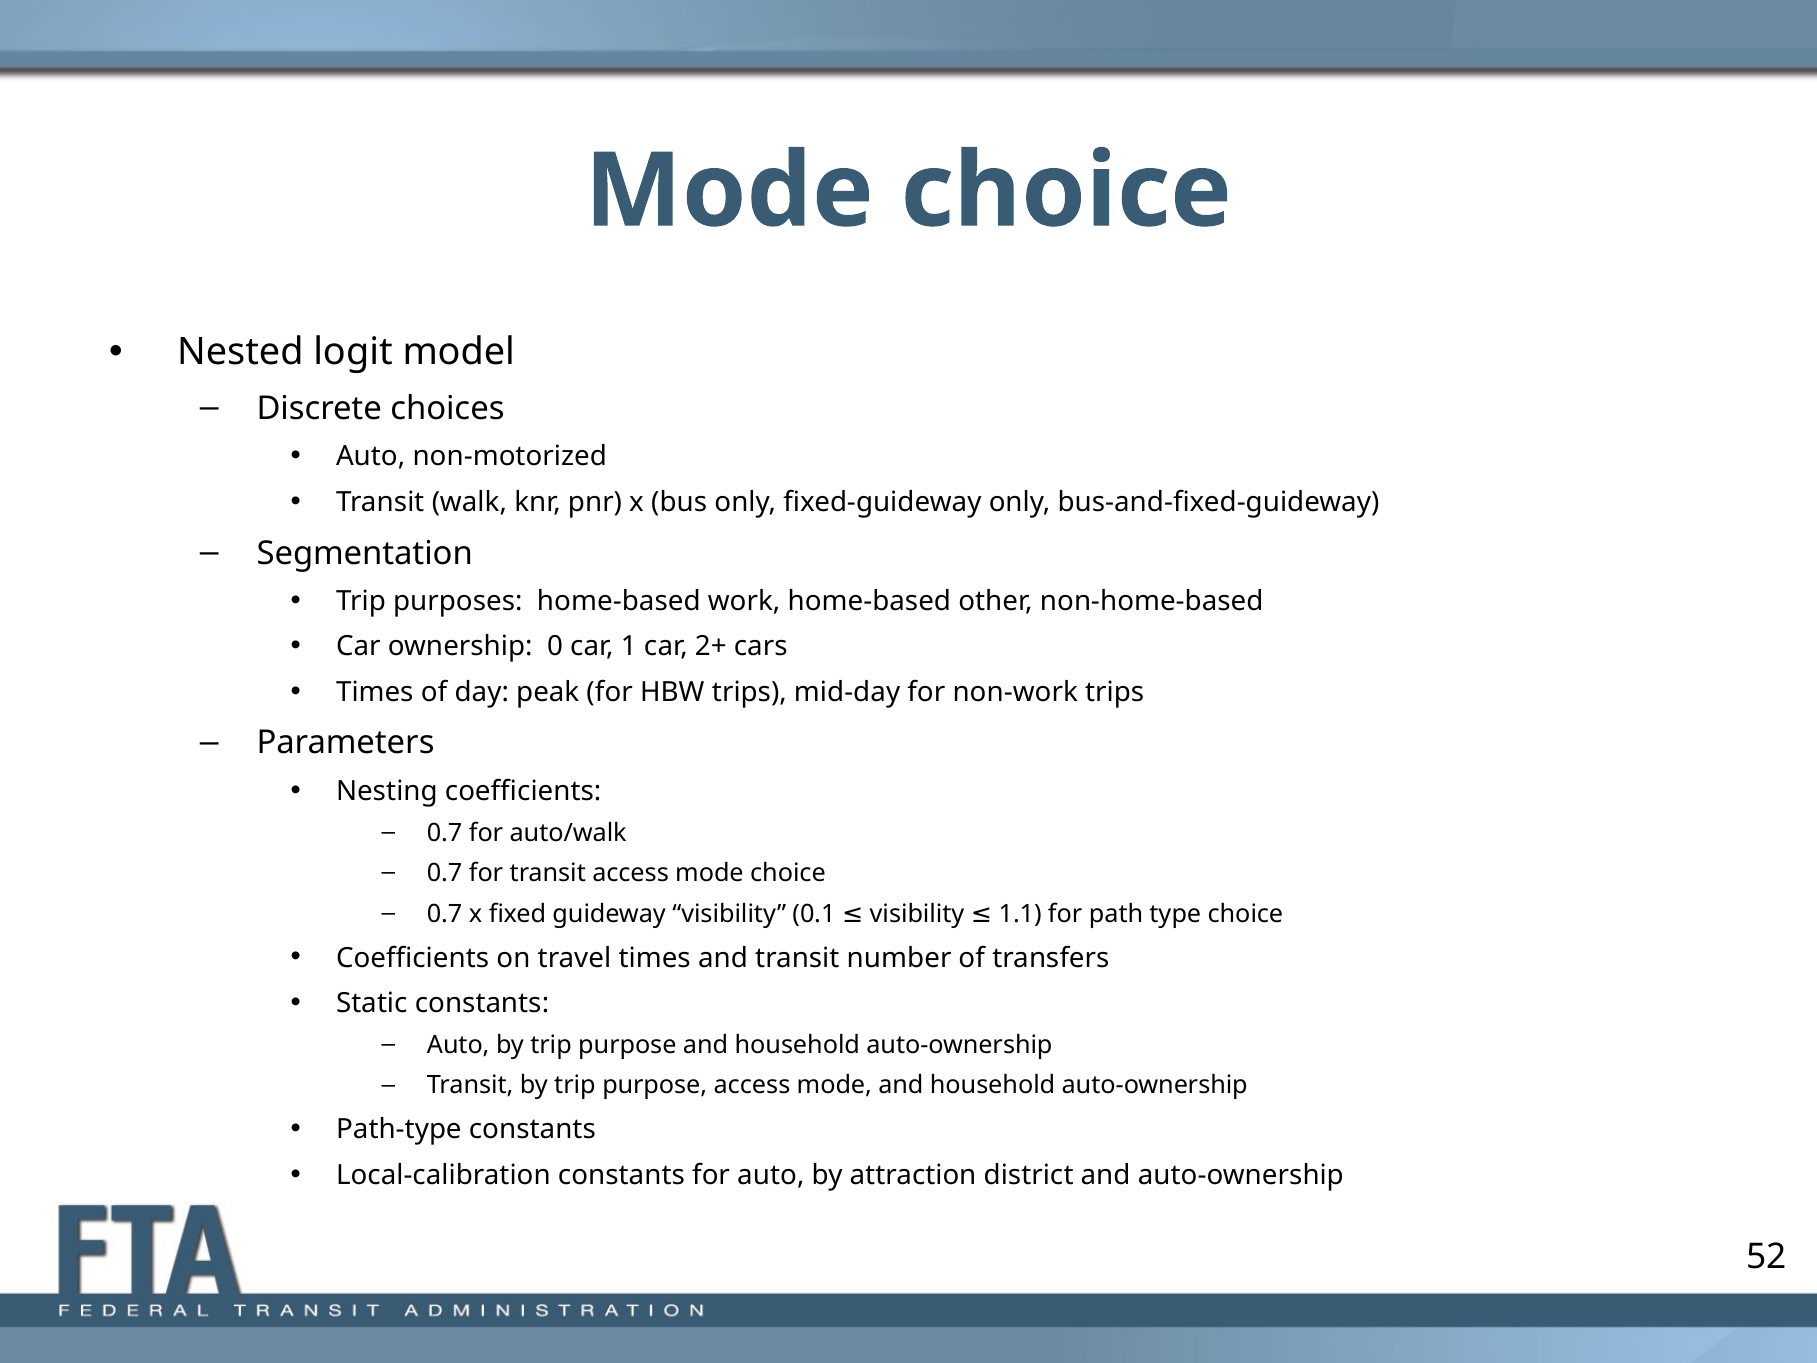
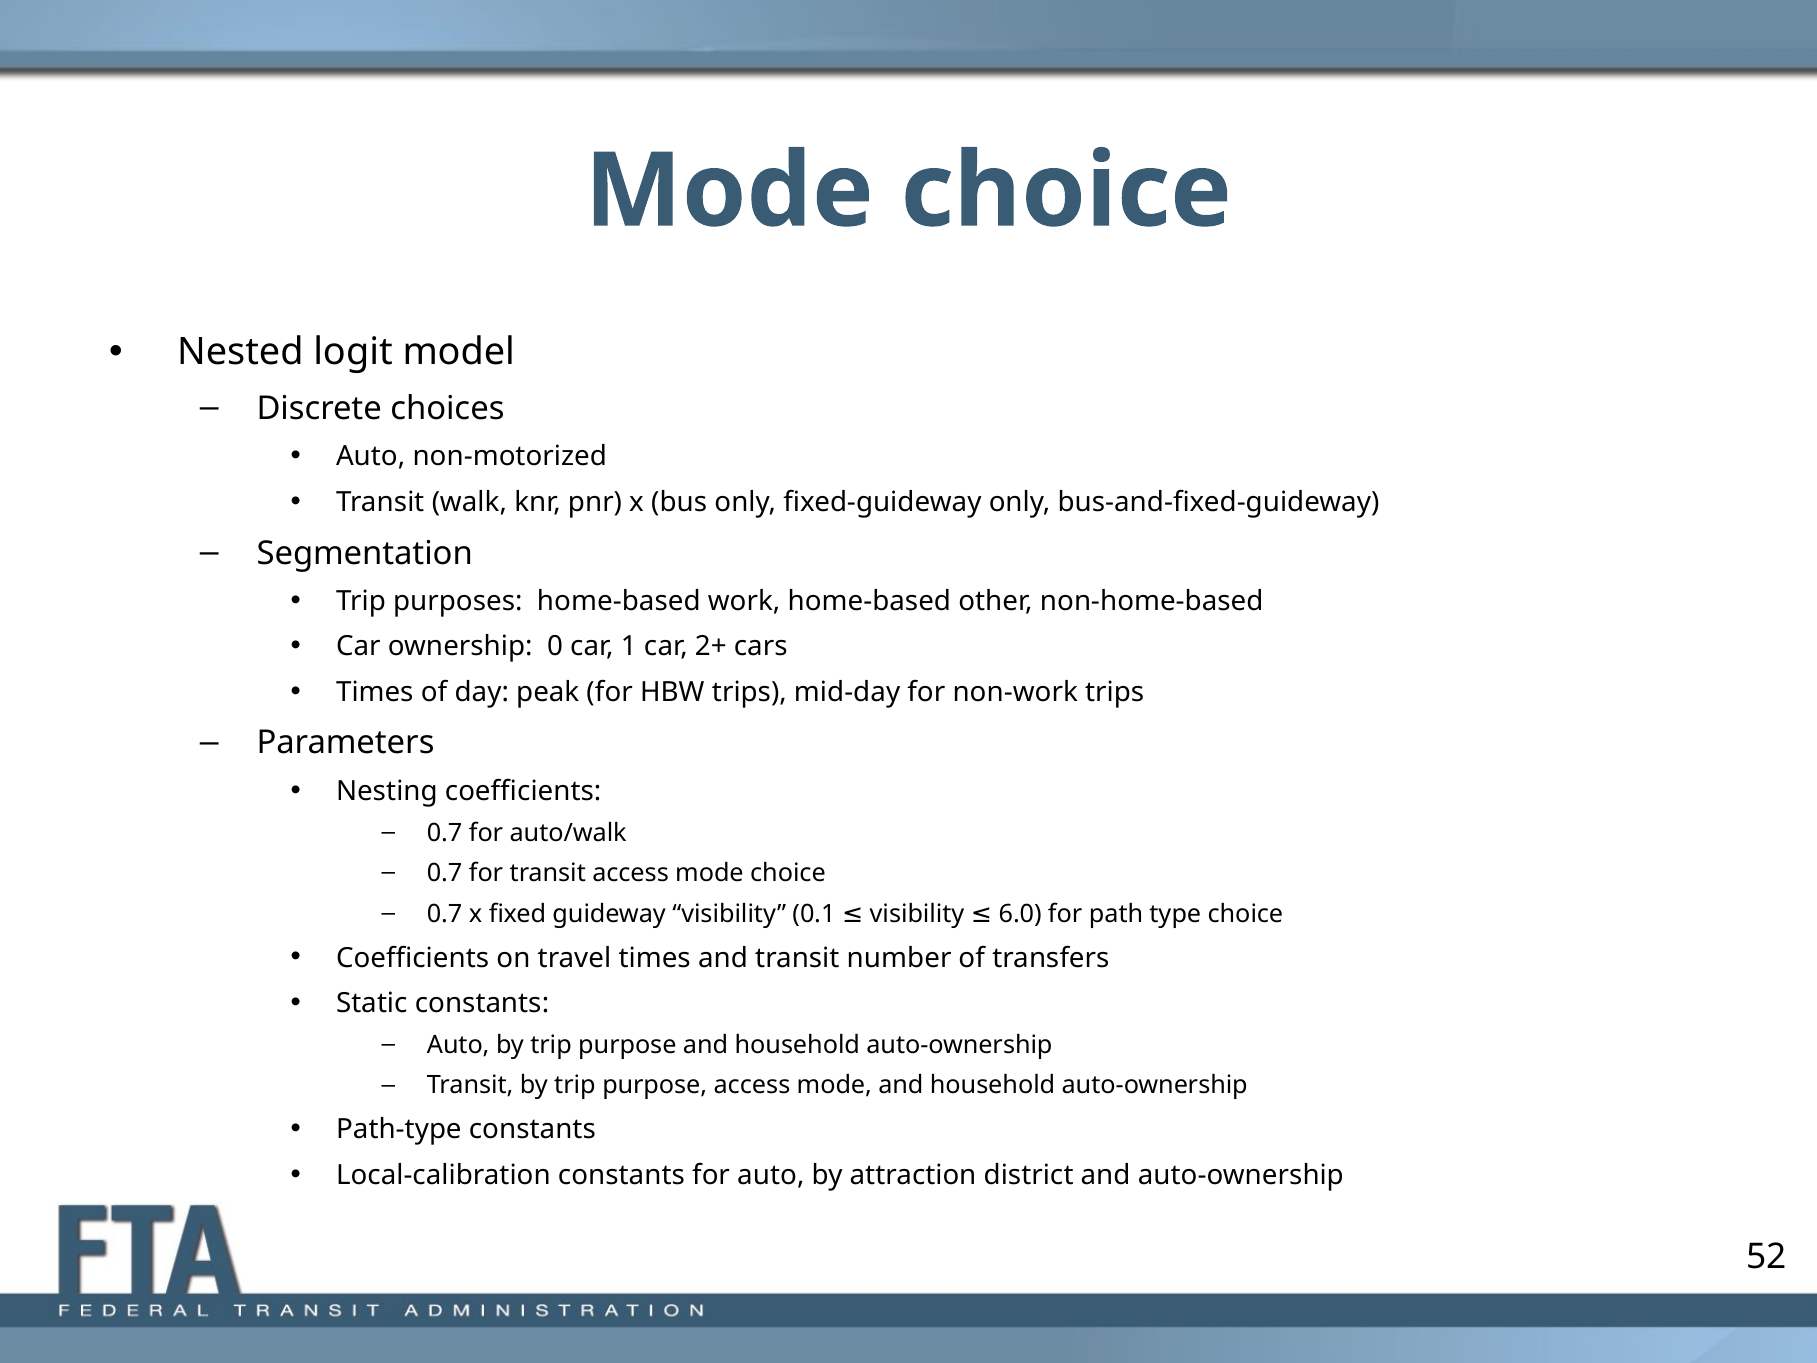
1.1: 1.1 -> 6.0
